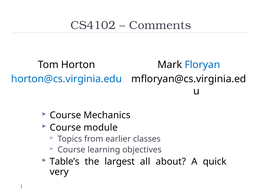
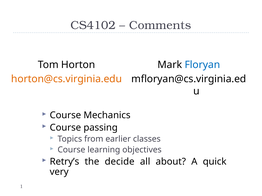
horton@cs.virginia.edu colour: blue -> orange
module: module -> passing
Table’s: Table’s -> Retry’s
largest: largest -> decide
